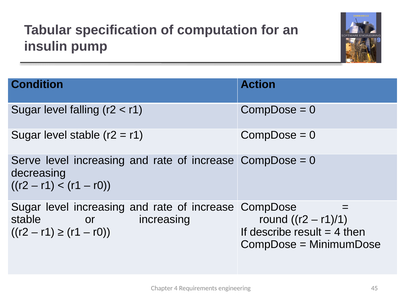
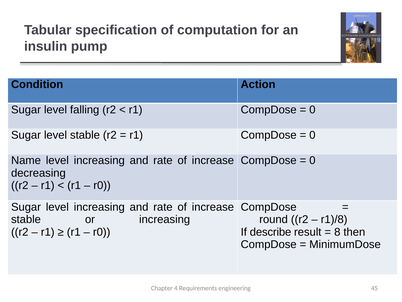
Serve: Serve -> Name
r1)/1: r1)/1 -> r1)/8
4 at (337, 232): 4 -> 8
